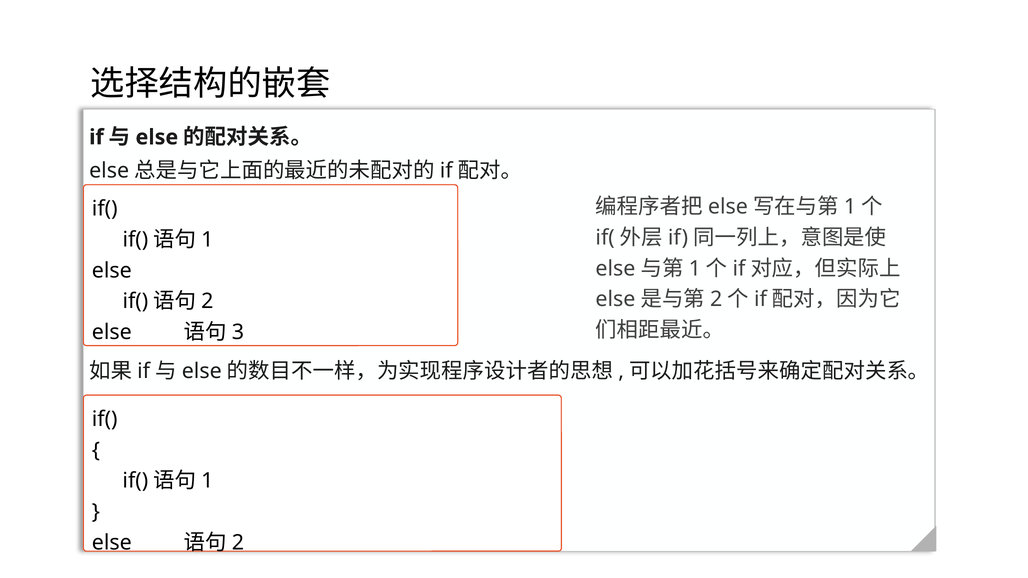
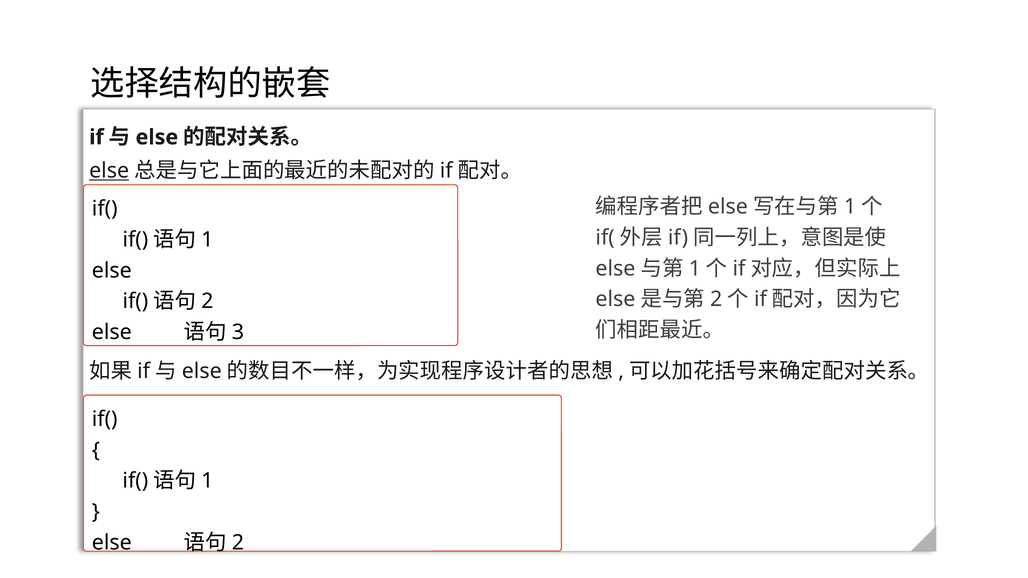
else at (109, 171) underline: none -> present
